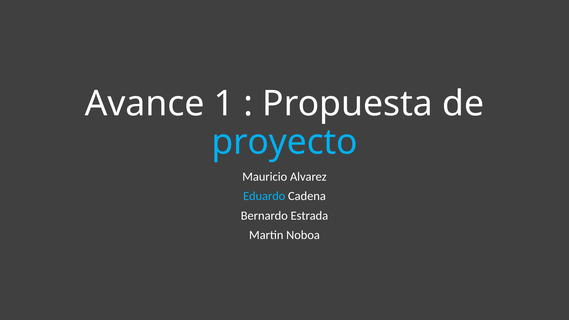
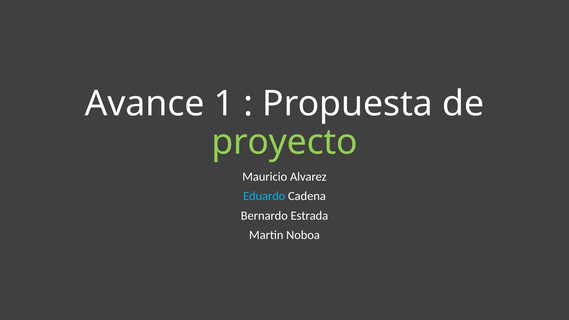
proyecto colour: light blue -> light green
